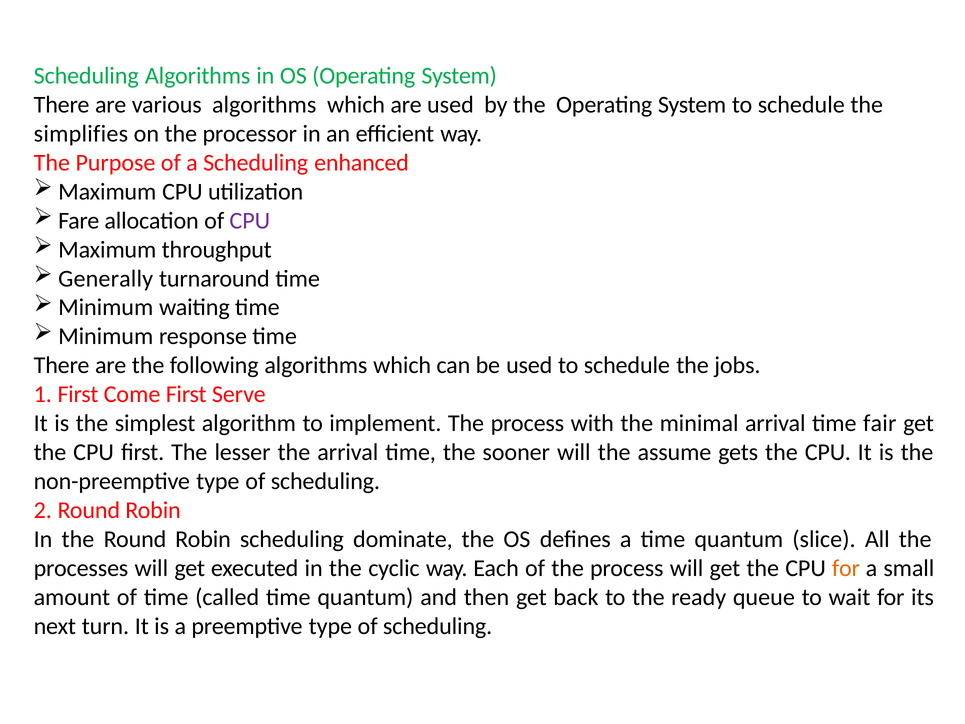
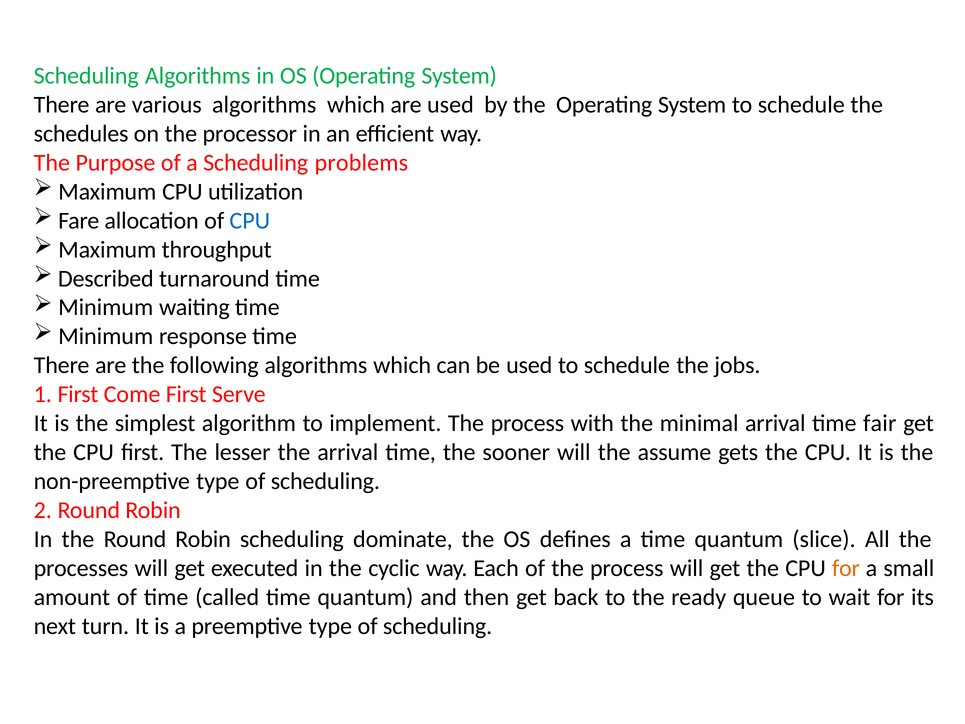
simplifies: simplifies -> schedules
enhanced: enhanced -> problems
CPU at (250, 220) colour: purple -> blue
Generally: Generally -> Described
